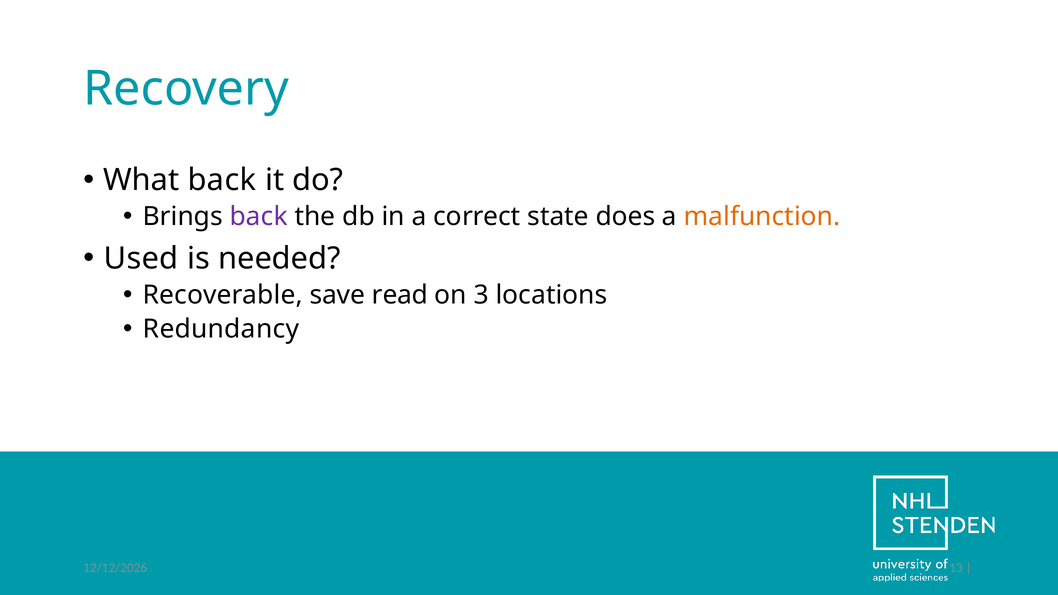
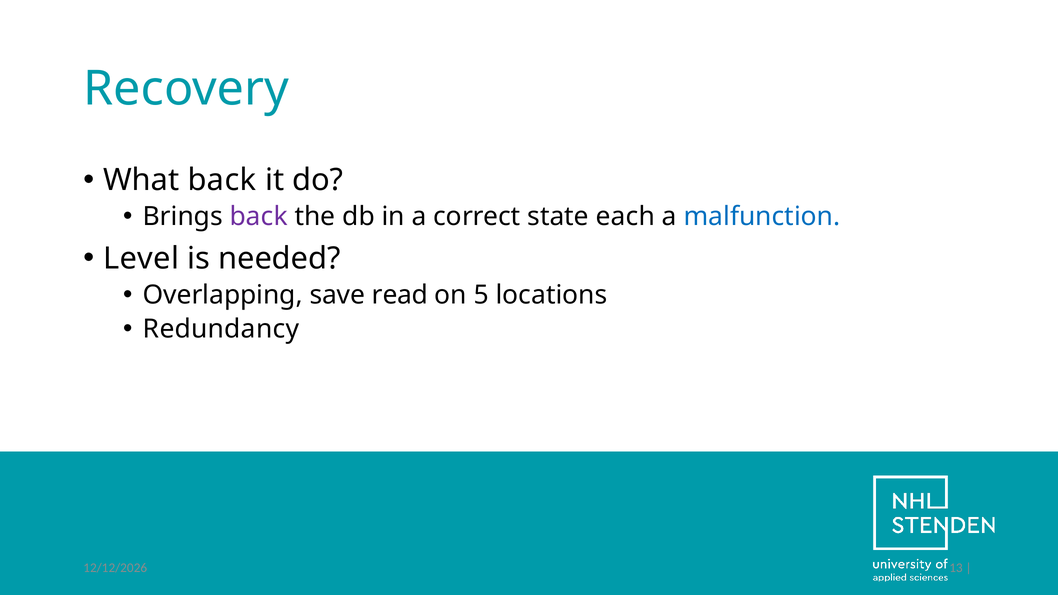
does: does -> each
malfunction colour: orange -> blue
Used: Used -> Level
Recoverable: Recoverable -> Overlapping
3: 3 -> 5
